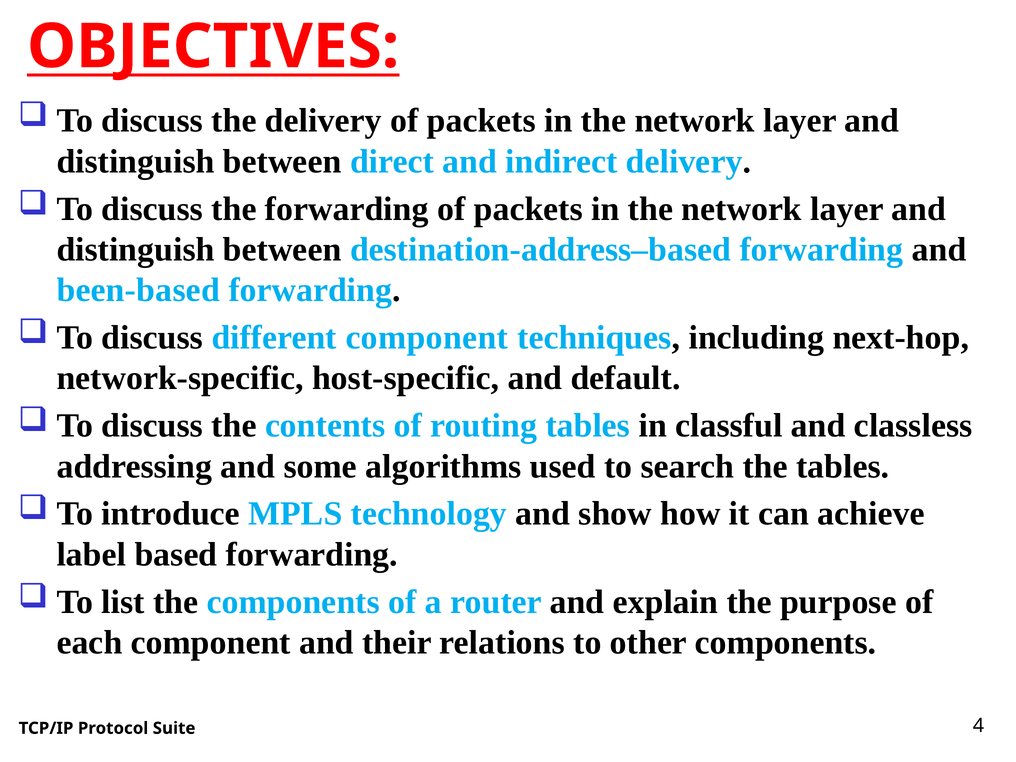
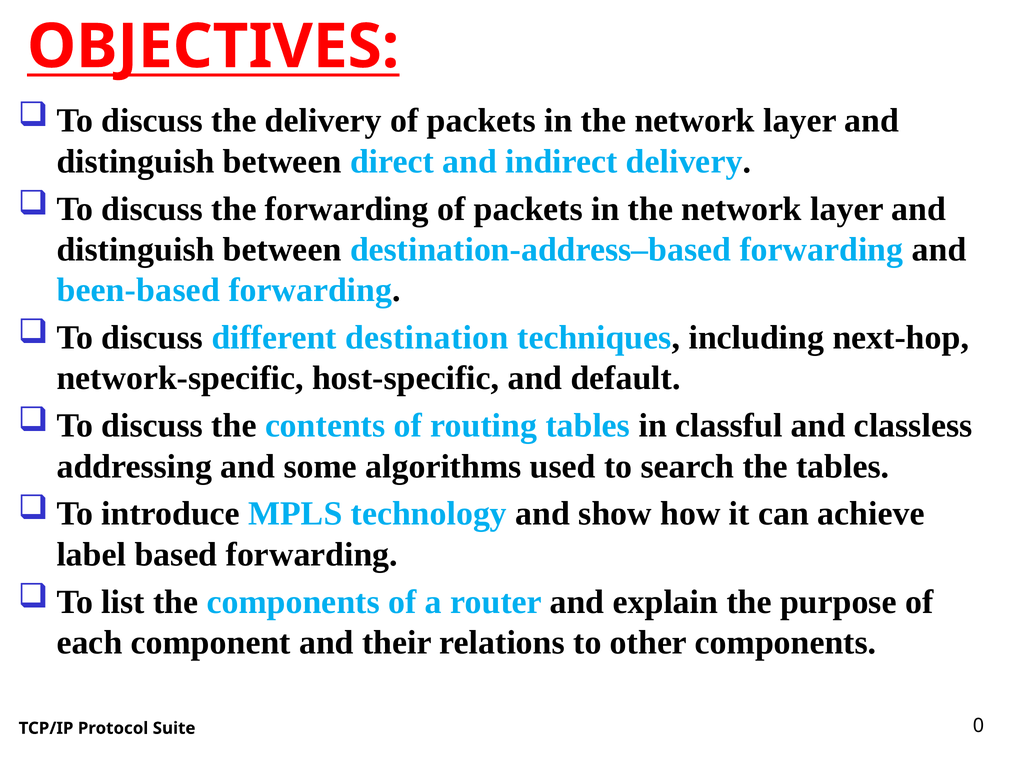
different component: component -> destination
4: 4 -> 0
